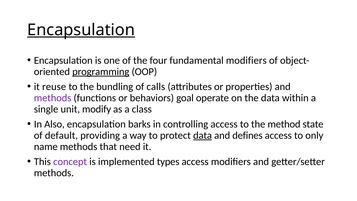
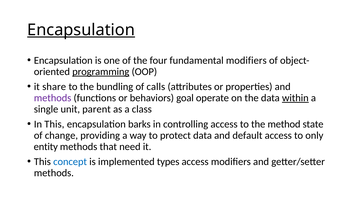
reuse: reuse -> share
within underline: none -> present
modify: modify -> parent
In Also: Also -> This
default: default -> change
data at (203, 135) underline: present -> none
defines: defines -> default
name: name -> entity
concept colour: purple -> blue
